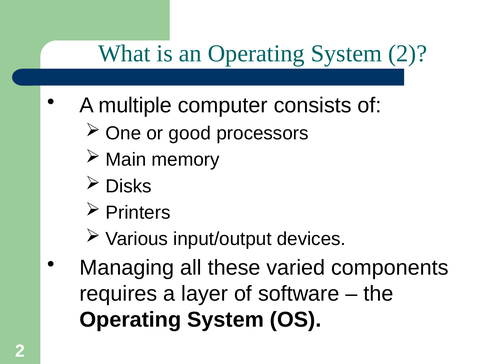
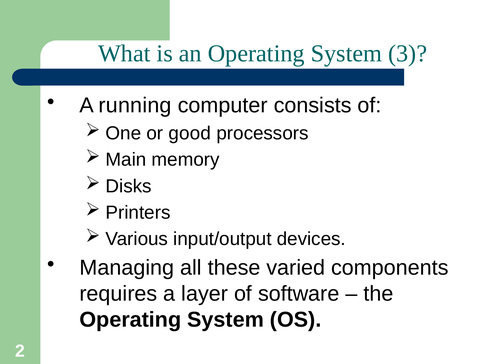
System 2: 2 -> 3
multiple: multiple -> running
